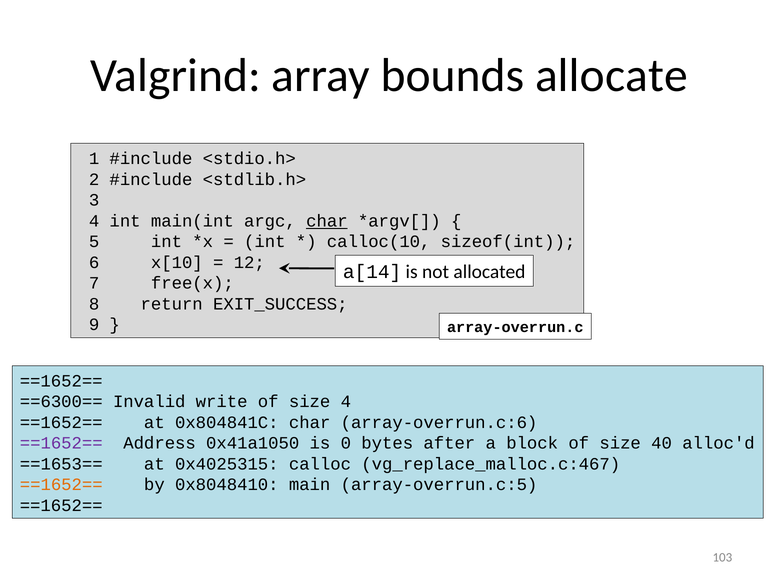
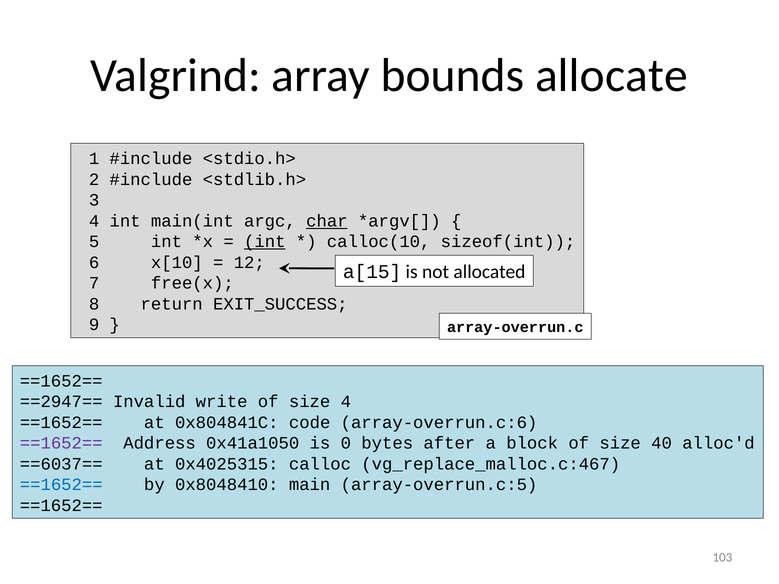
int at (265, 242) underline: none -> present
a[14: a[14 -> a[15
==6300==: ==6300== -> ==2947==
0x804841C char: char -> code
==1653==: ==1653== -> ==6037==
==1652== at (61, 485) colour: orange -> blue
